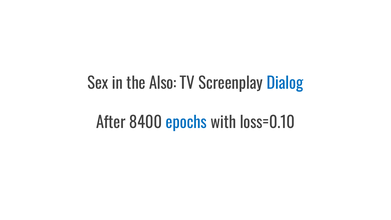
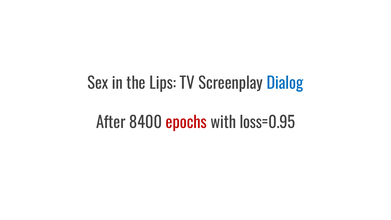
Also: Also -> Lips
epochs colour: blue -> red
loss=0.10: loss=0.10 -> loss=0.95
